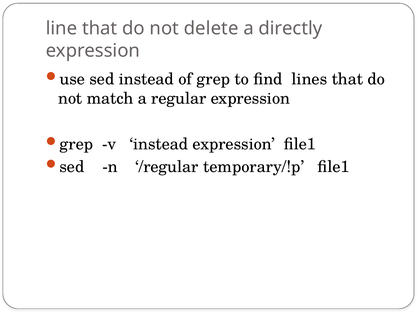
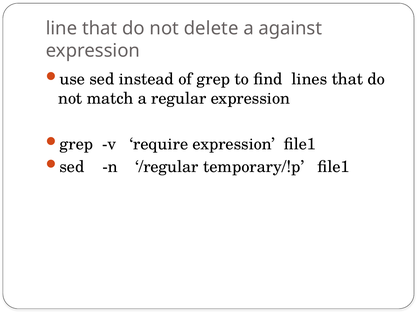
directly: directly -> against
v instead: instead -> require
